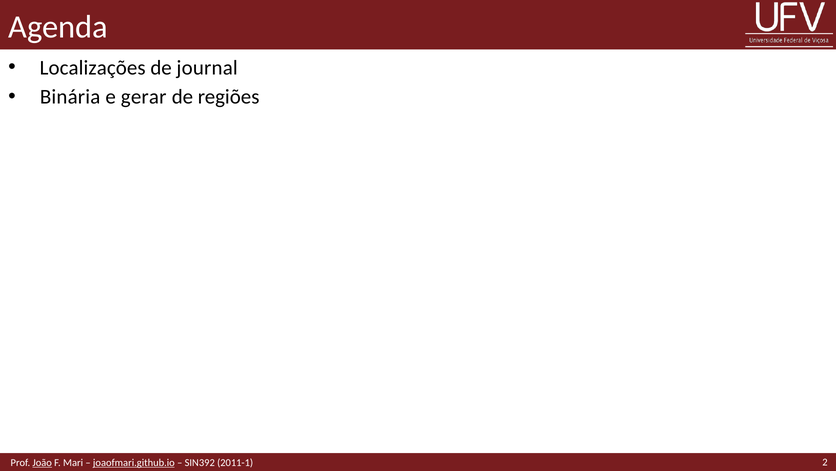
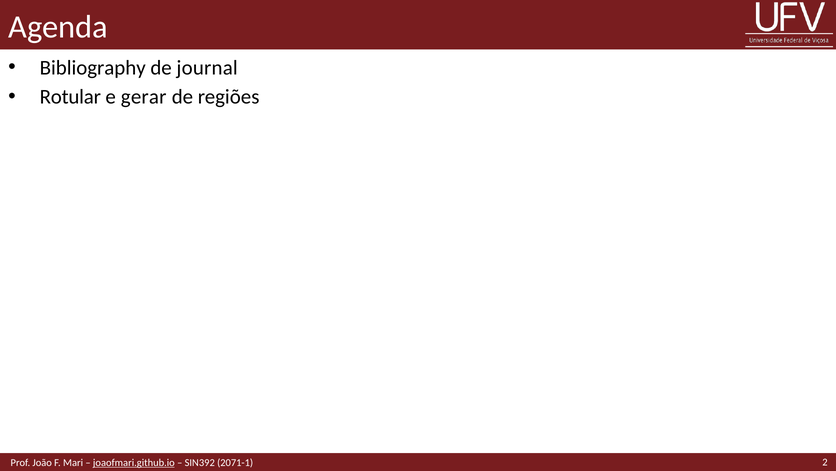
Localizações: Localizações -> Bibliography
Binária: Binária -> Rotular
João underline: present -> none
2011-1: 2011-1 -> 2071-1
